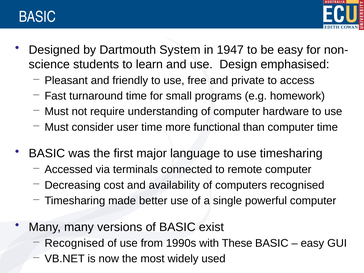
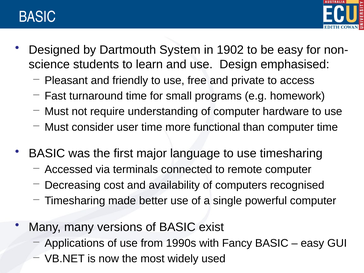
1947: 1947 -> 1902
Recognised at (74, 243): Recognised -> Applications
These: These -> Fancy
